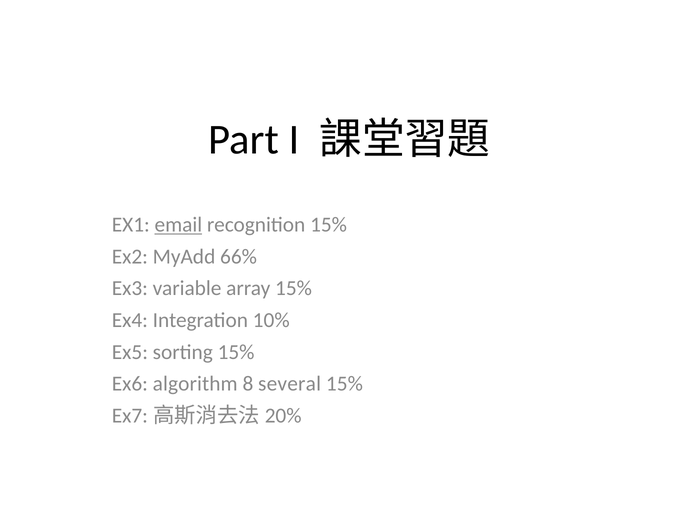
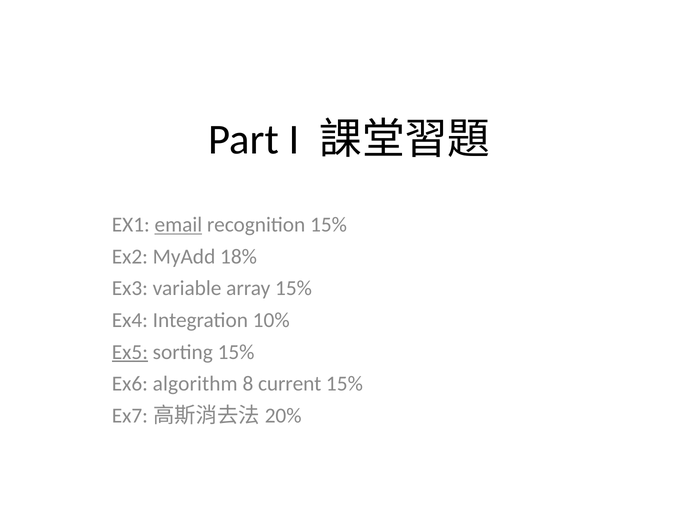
66%: 66% -> 18%
Ex5 underline: none -> present
several: several -> current
